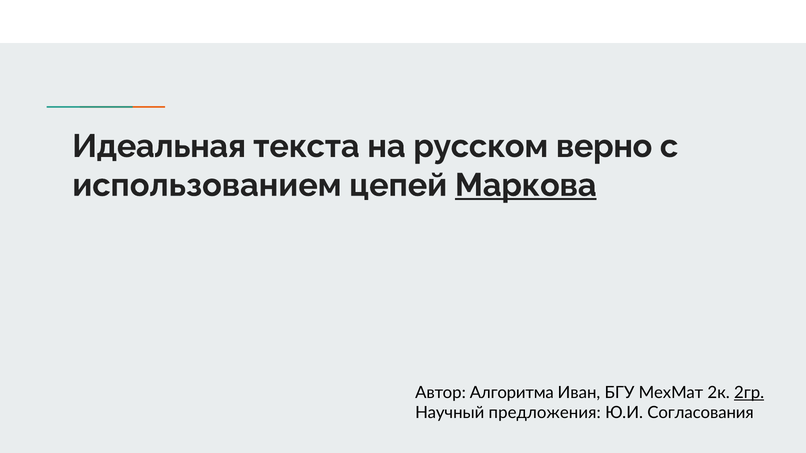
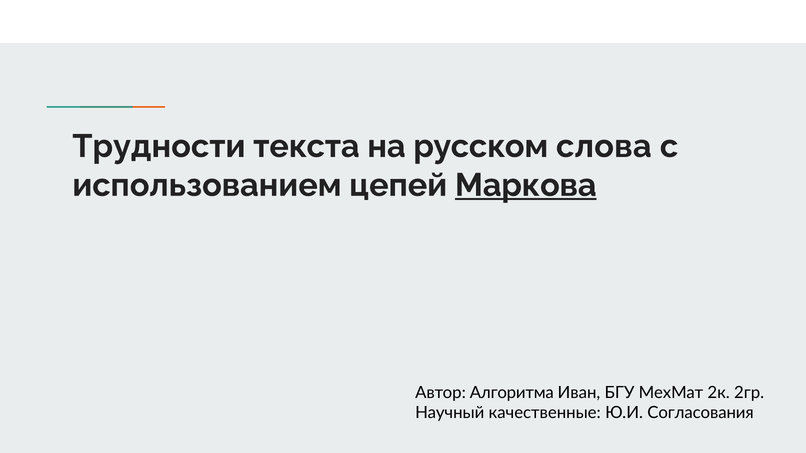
Идеальная: Идеальная -> Трудности
верно: верно -> слова
2гр underline: present -> none
предложения: предложения -> качественные
